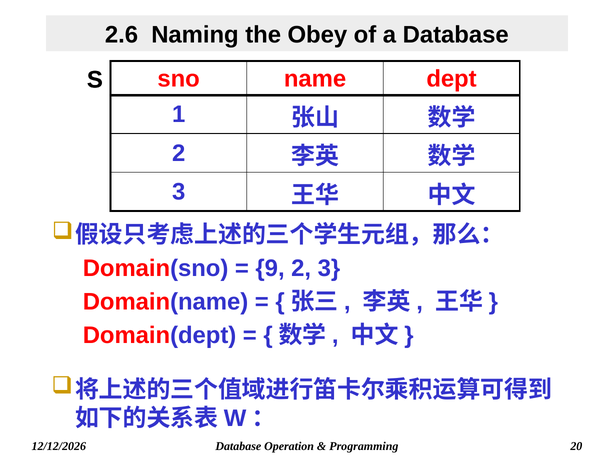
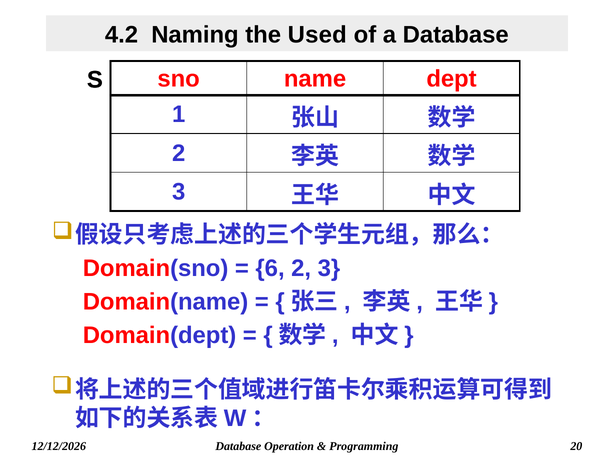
2.6: 2.6 -> 4.2
Obey: Obey -> Used
9: 9 -> 6
